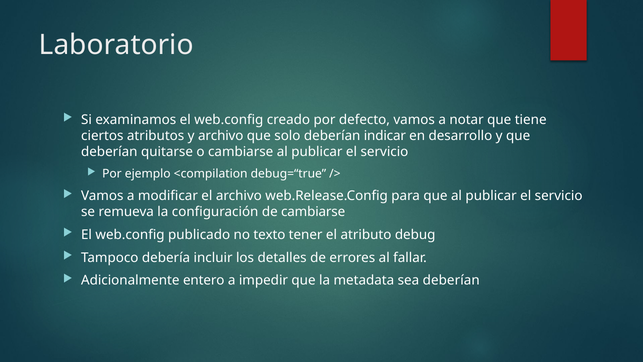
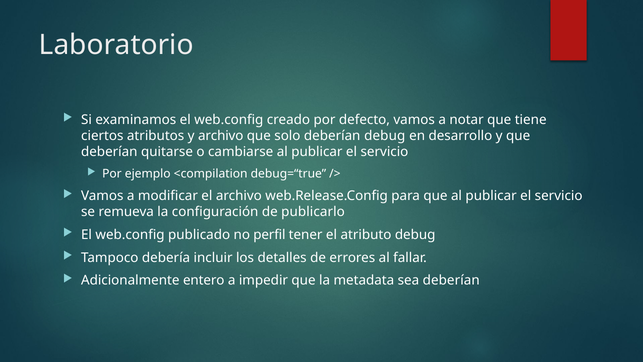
deberían indicar: indicar -> debug
de cambiarse: cambiarse -> publicarlo
texto: texto -> perfil
